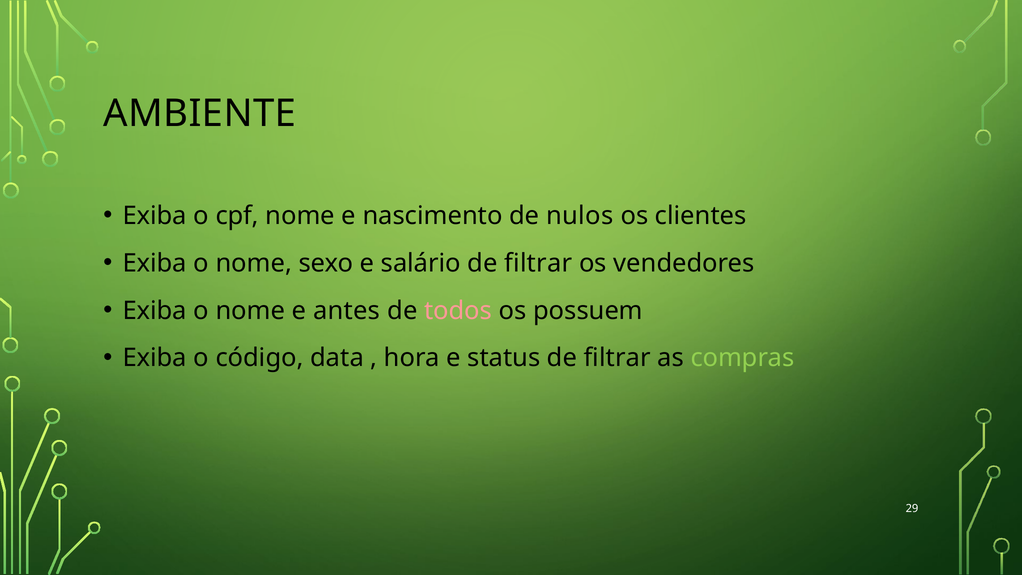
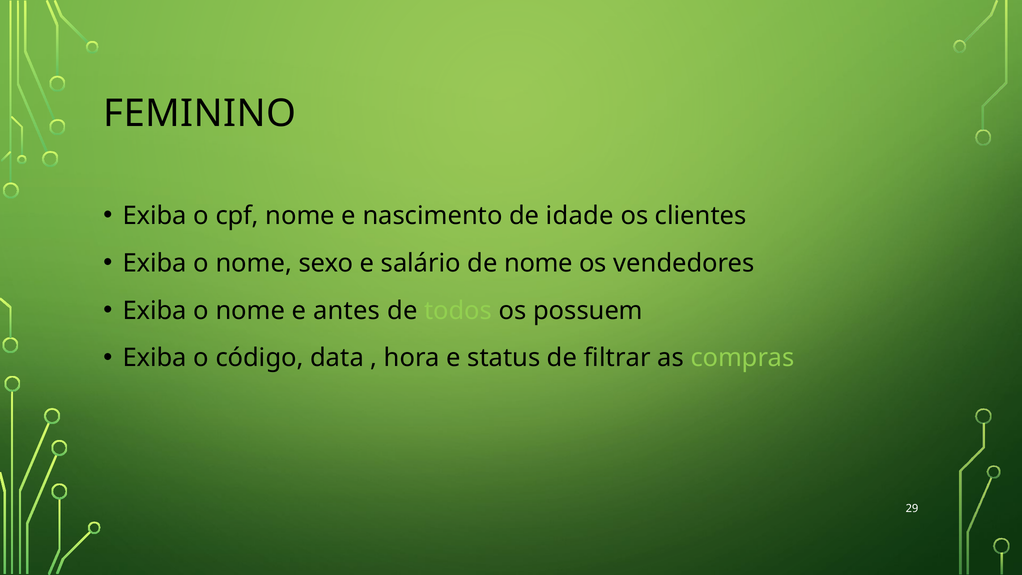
AMBIENTE: AMBIENTE -> FEMININO
nulos: nulos -> idade
salário de filtrar: filtrar -> nome
todos colour: pink -> light green
